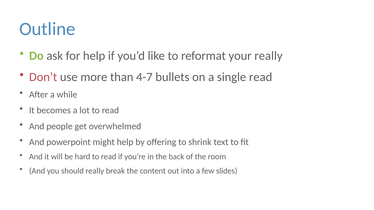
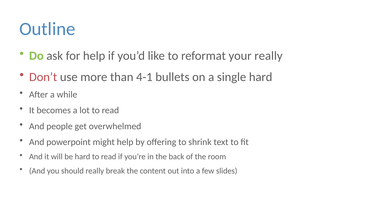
4-7: 4-7 -> 4-1
single read: read -> hard
